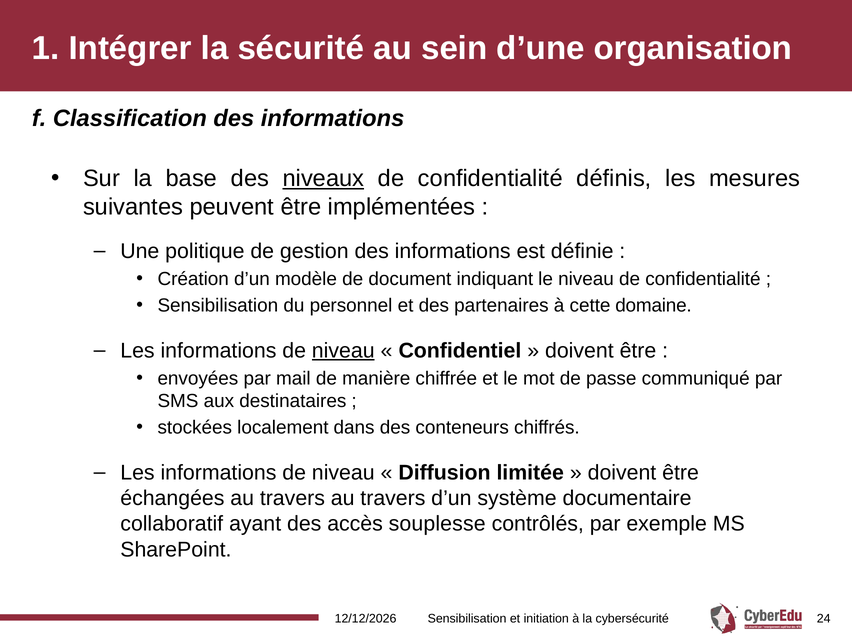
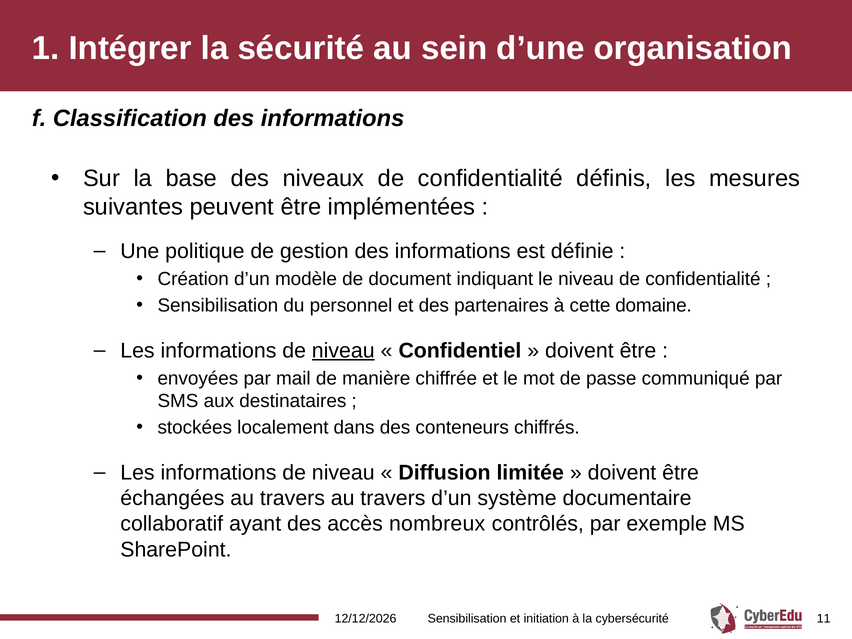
niveaux underline: present -> none
souplesse: souplesse -> nombreux
24: 24 -> 11
